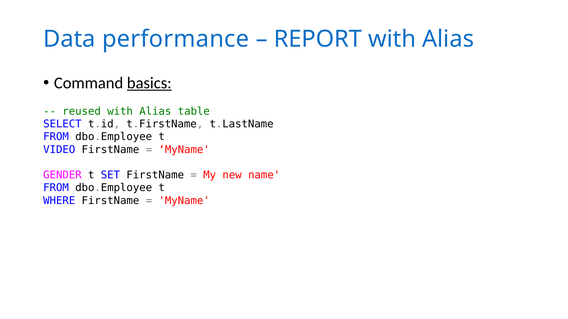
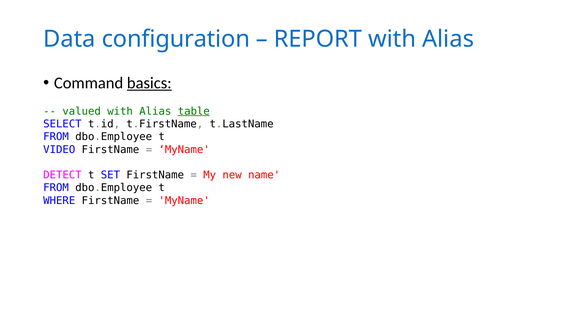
performance: performance -> configuration
reused: reused -> valued
table underline: none -> present
GENDER: GENDER -> DETECT
